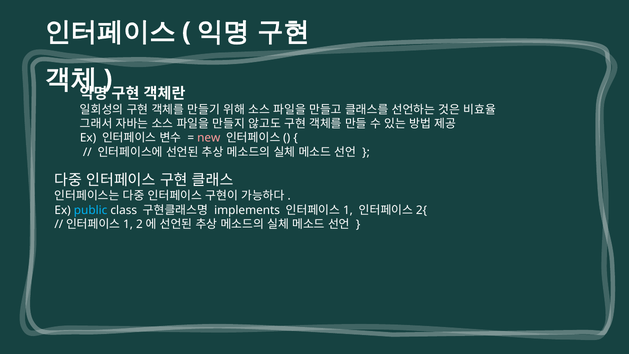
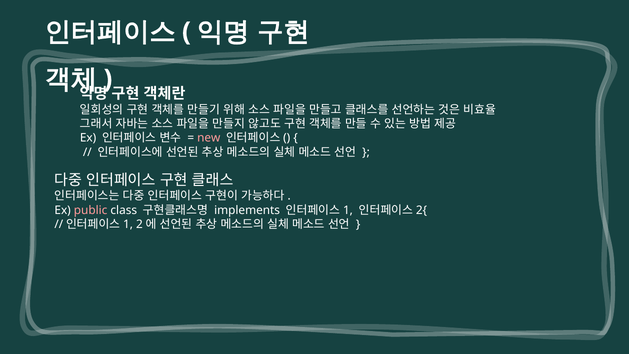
public colour: light blue -> pink
